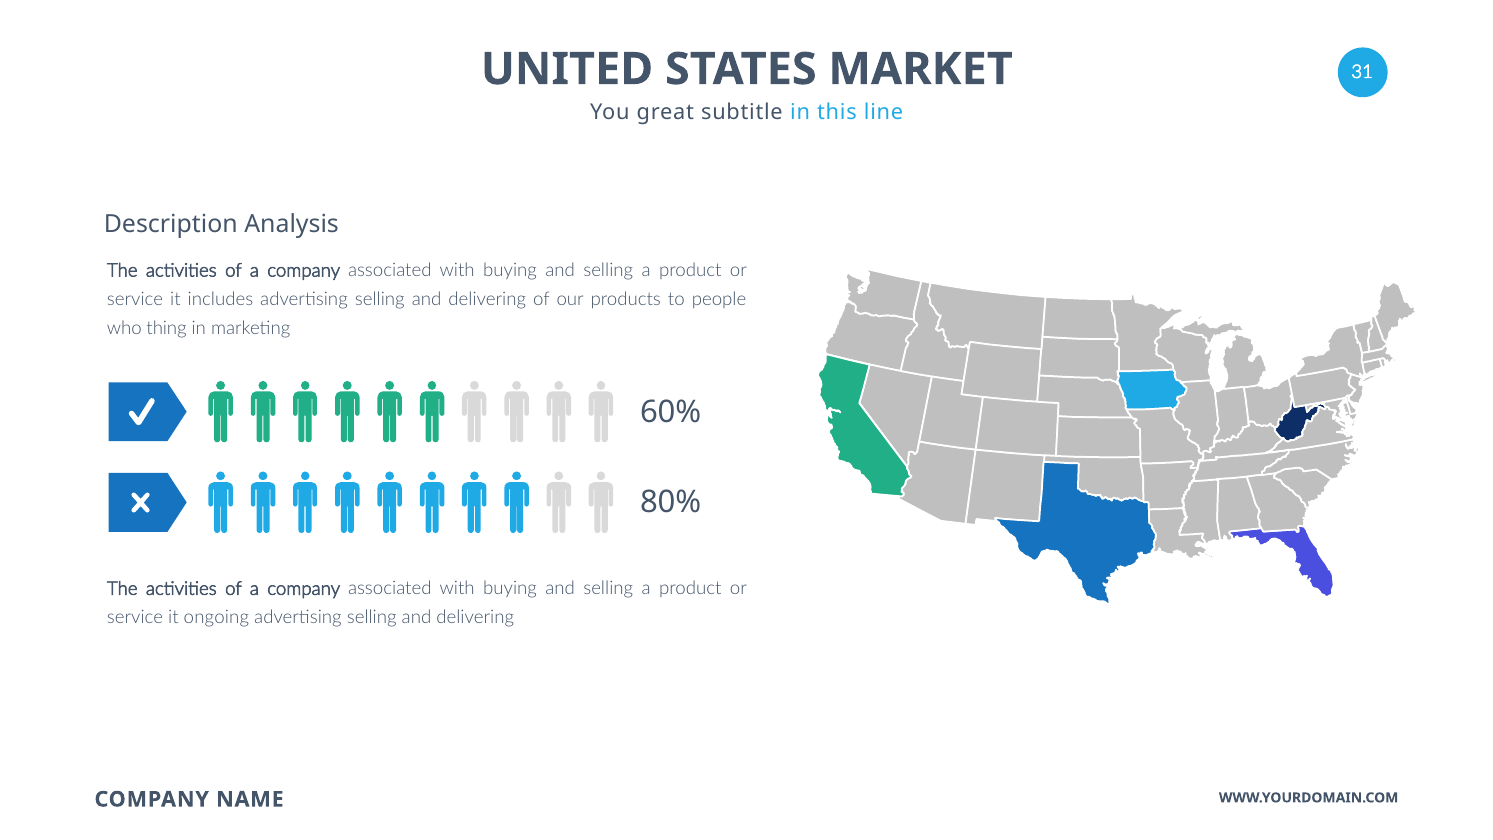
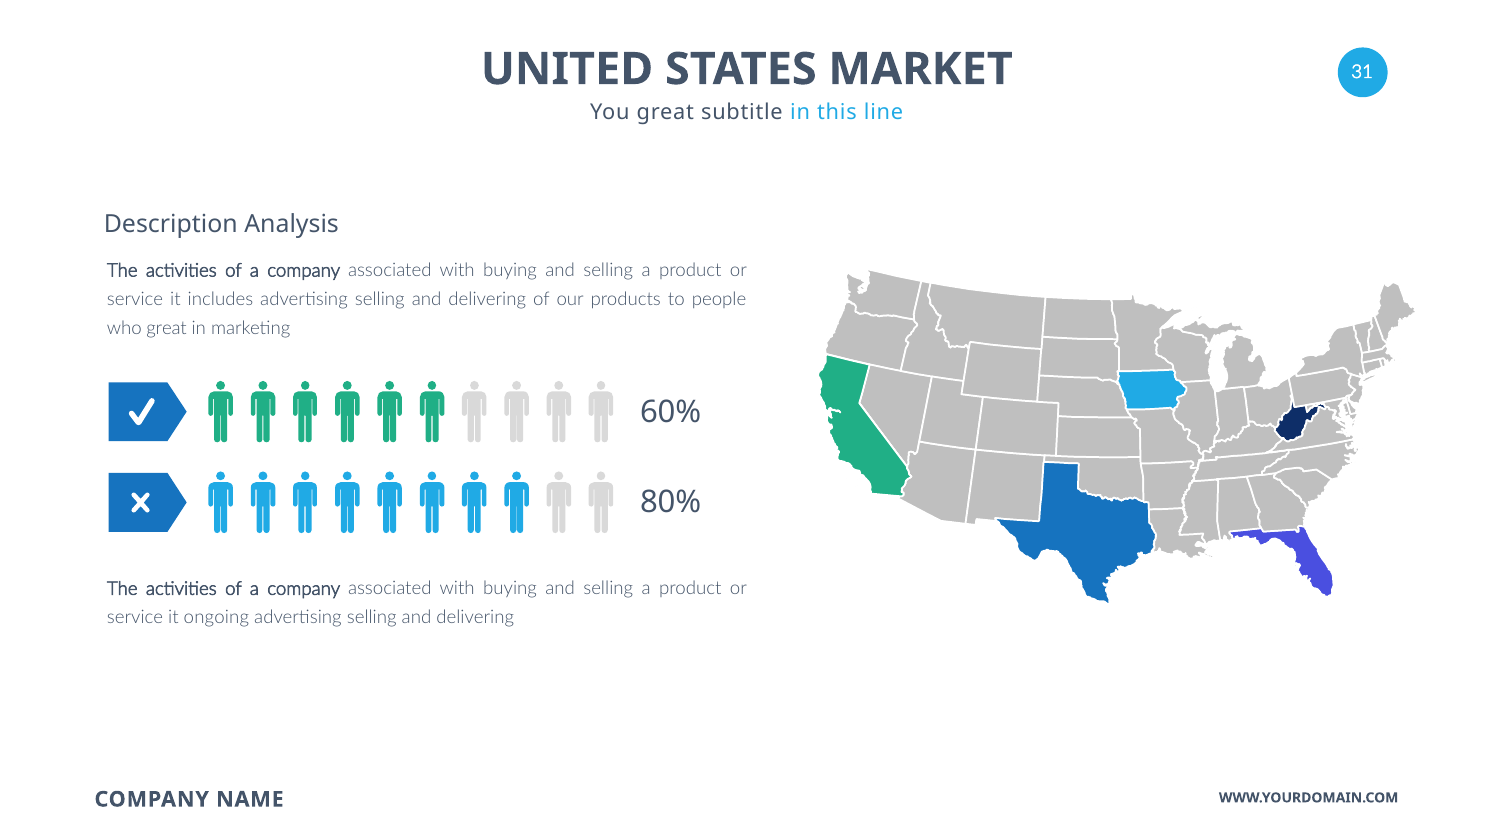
who thing: thing -> great
